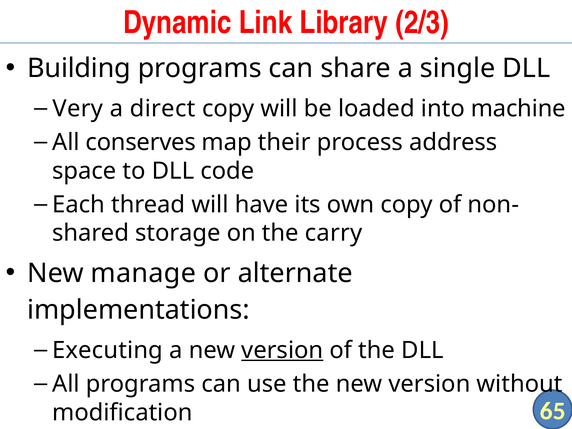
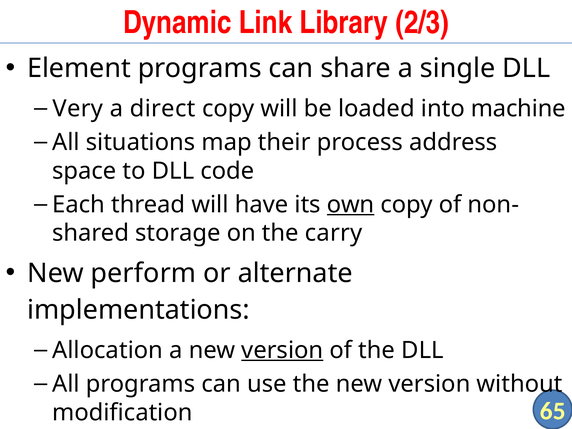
Building: Building -> Element
conserves: conserves -> situations
own underline: none -> present
manage: manage -> perform
Executing: Executing -> Allocation
